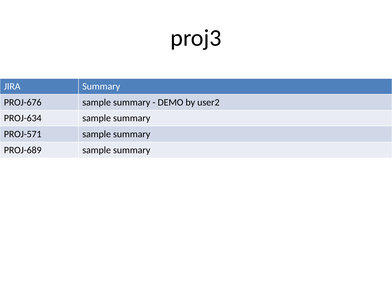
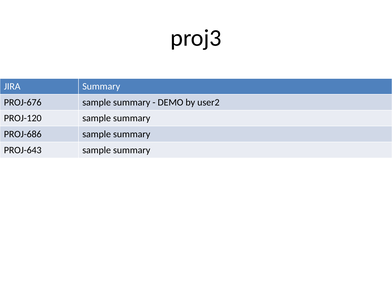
PROJ-634: PROJ-634 -> PROJ-120
PROJ-571: PROJ-571 -> PROJ-686
PROJ-689: PROJ-689 -> PROJ-643
